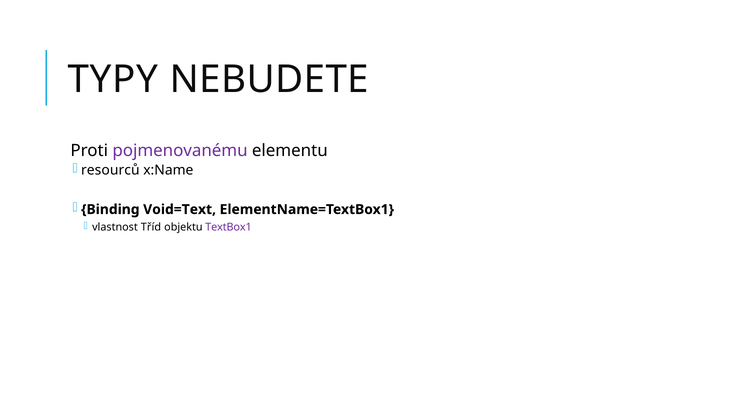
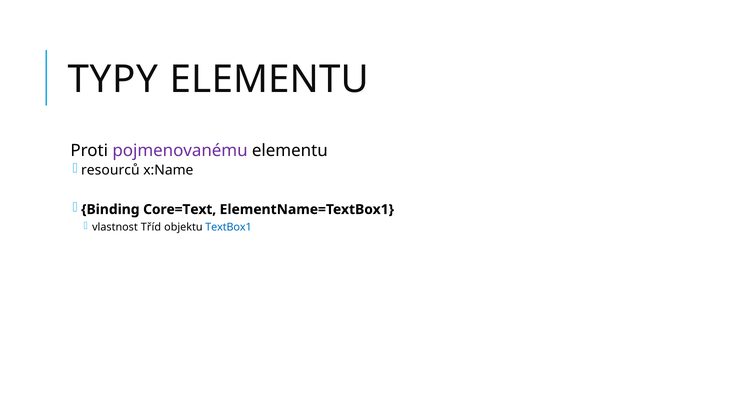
TYPY NEBUDETE: NEBUDETE -> ELEMENTU
Void=Text: Void=Text -> Core=Text
TextBox1 colour: purple -> blue
